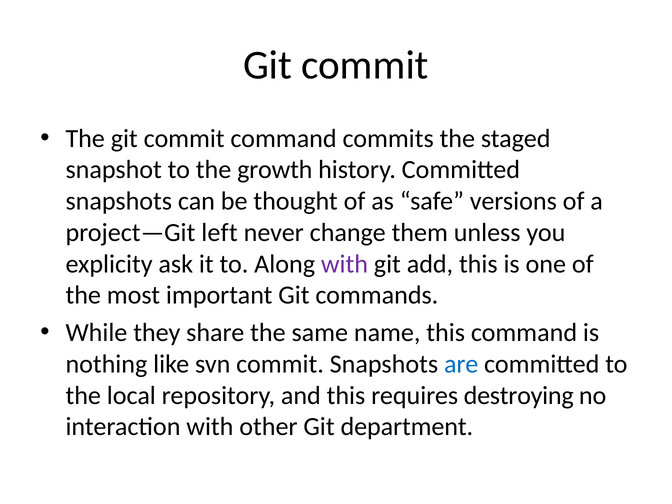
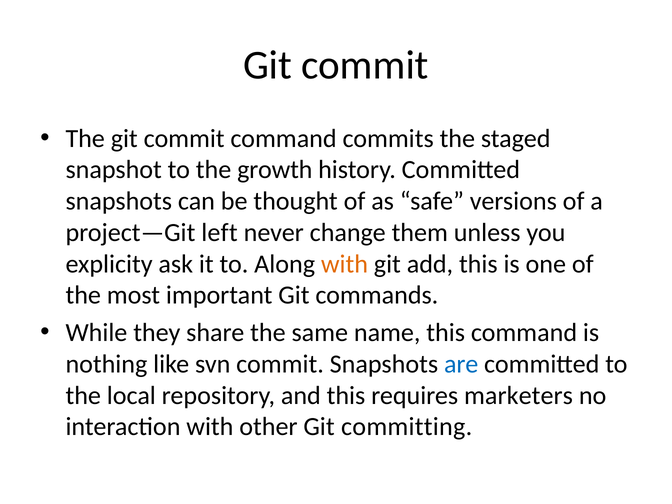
with at (344, 264) colour: purple -> orange
destroying: destroying -> marketers
department: department -> committing
